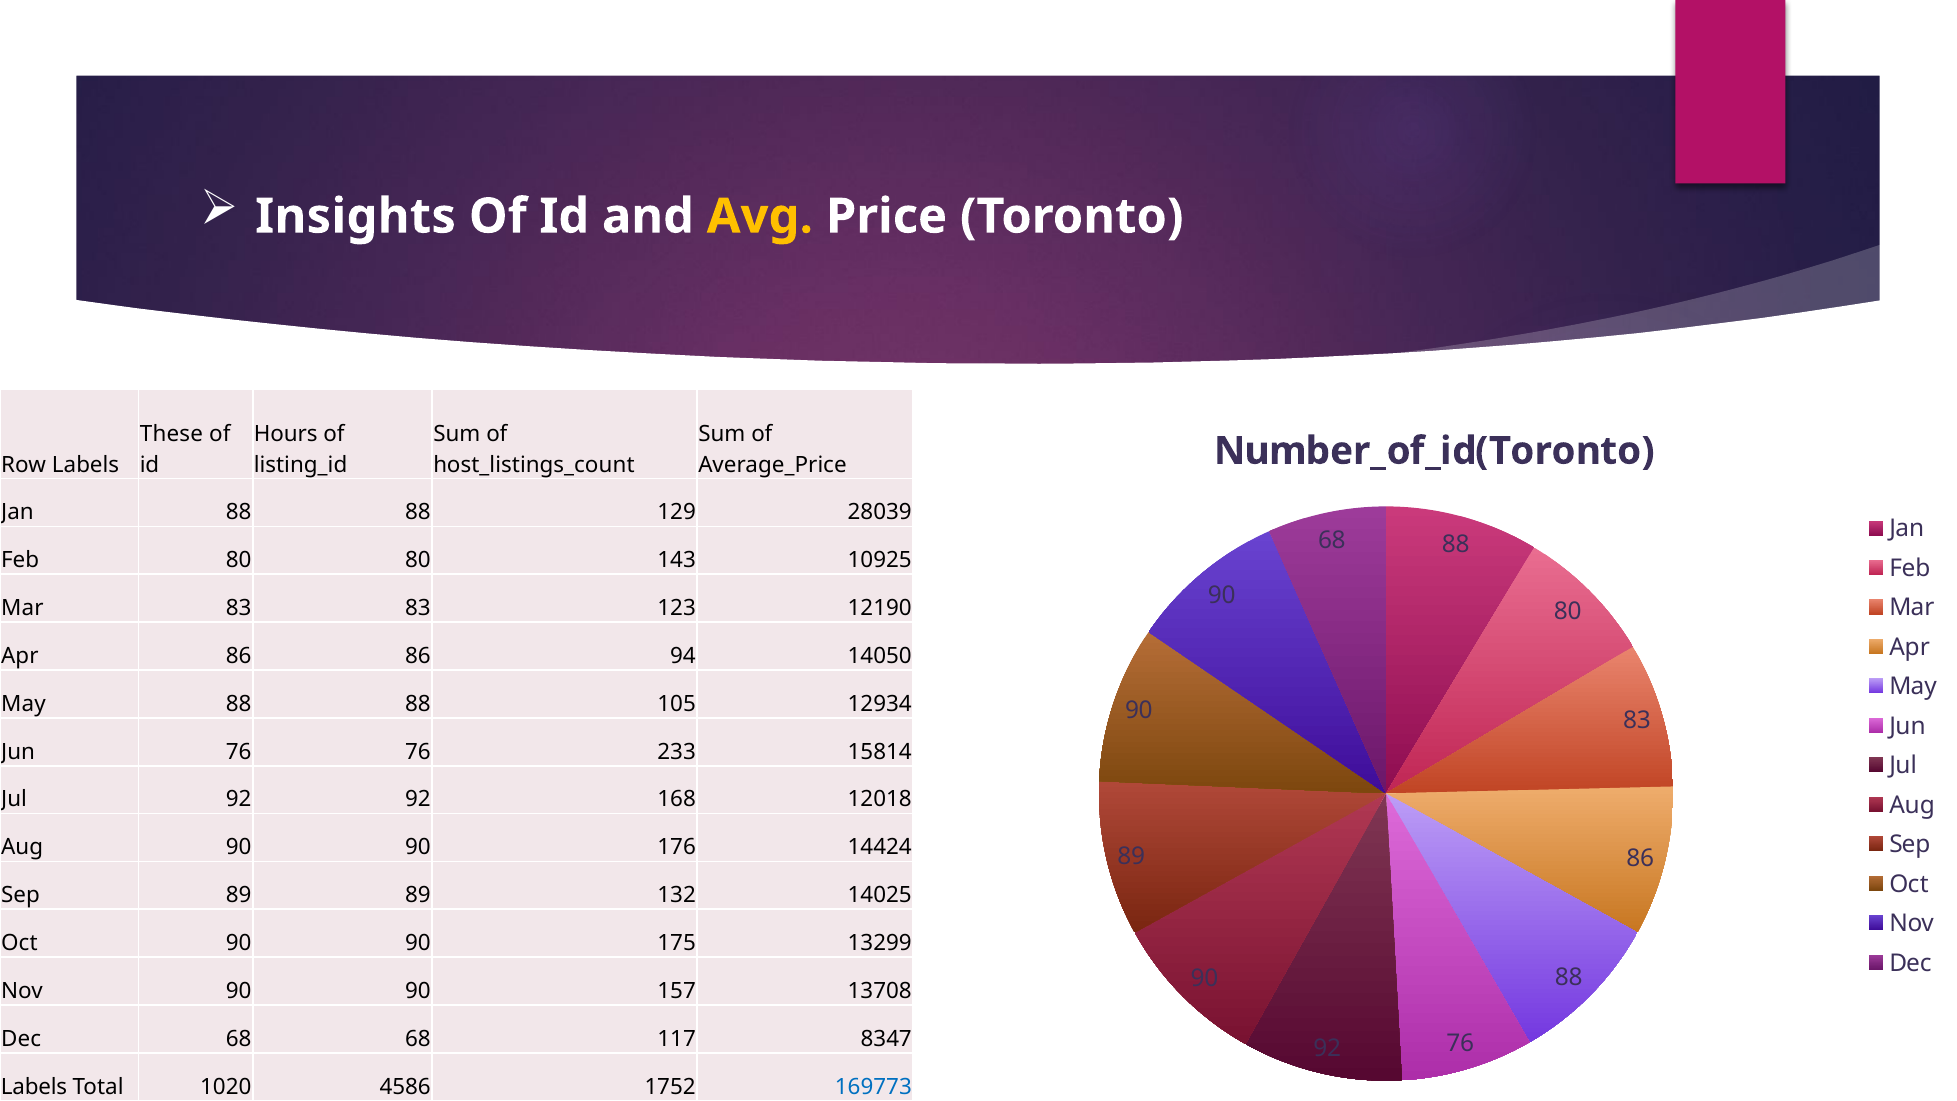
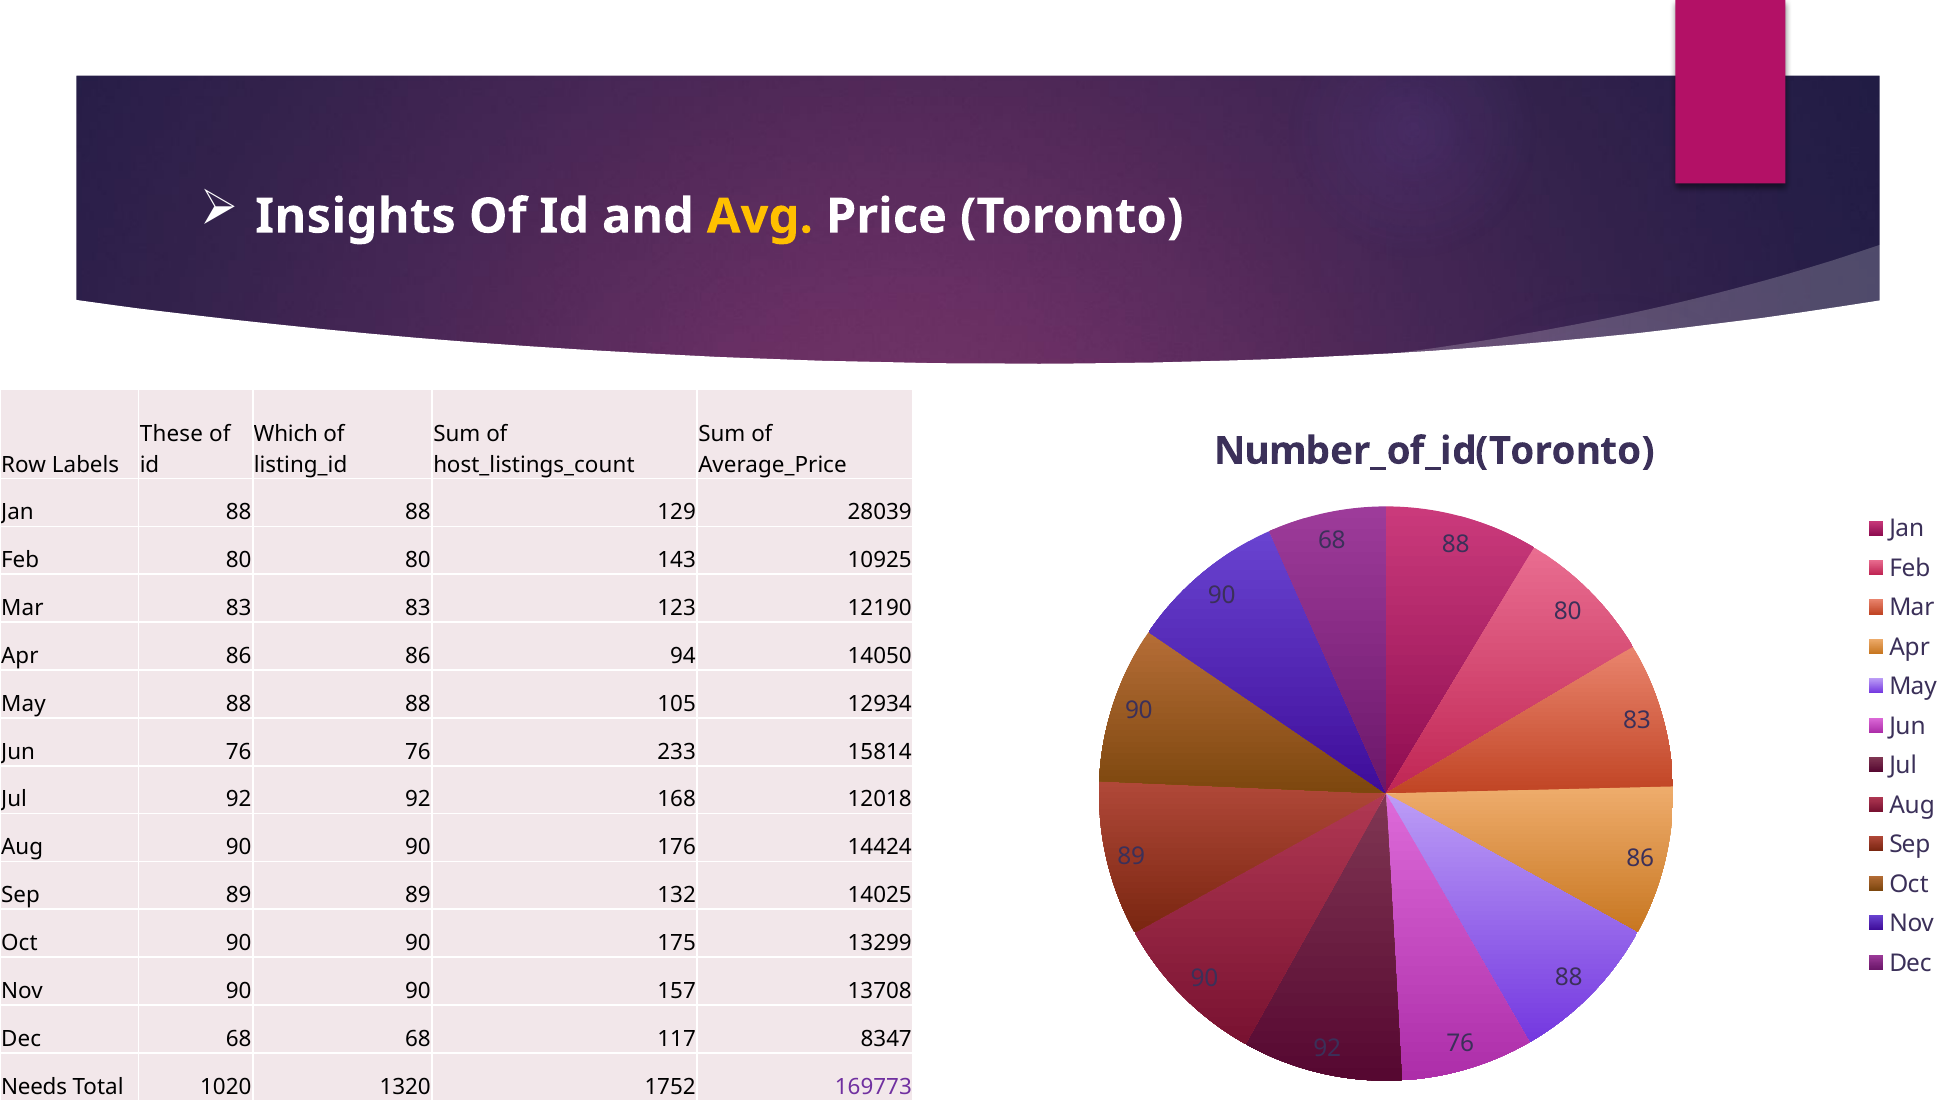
Hours: Hours -> Which
Labels at (34, 1087): Labels -> Needs
4586: 4586 -> 1320
169773 colour: blue -> purple
